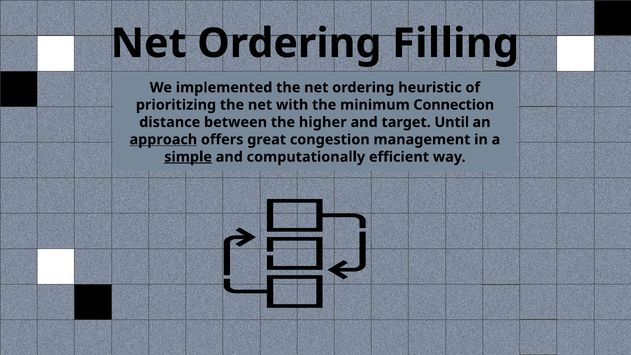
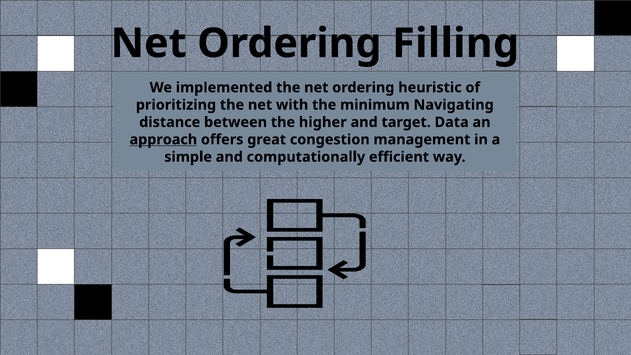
Connection: Connection -> Navigating
Until: Until -> Data
simple underline: present -> none
